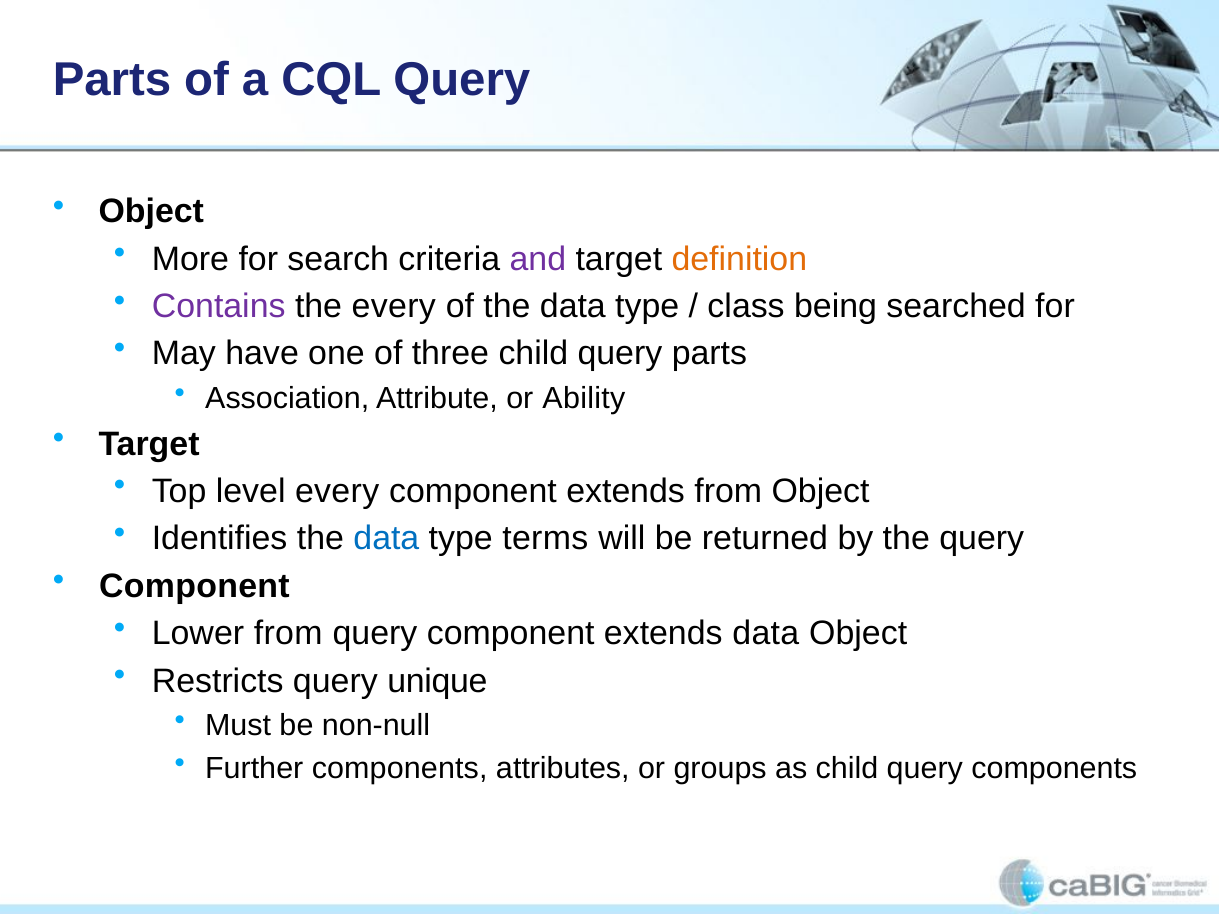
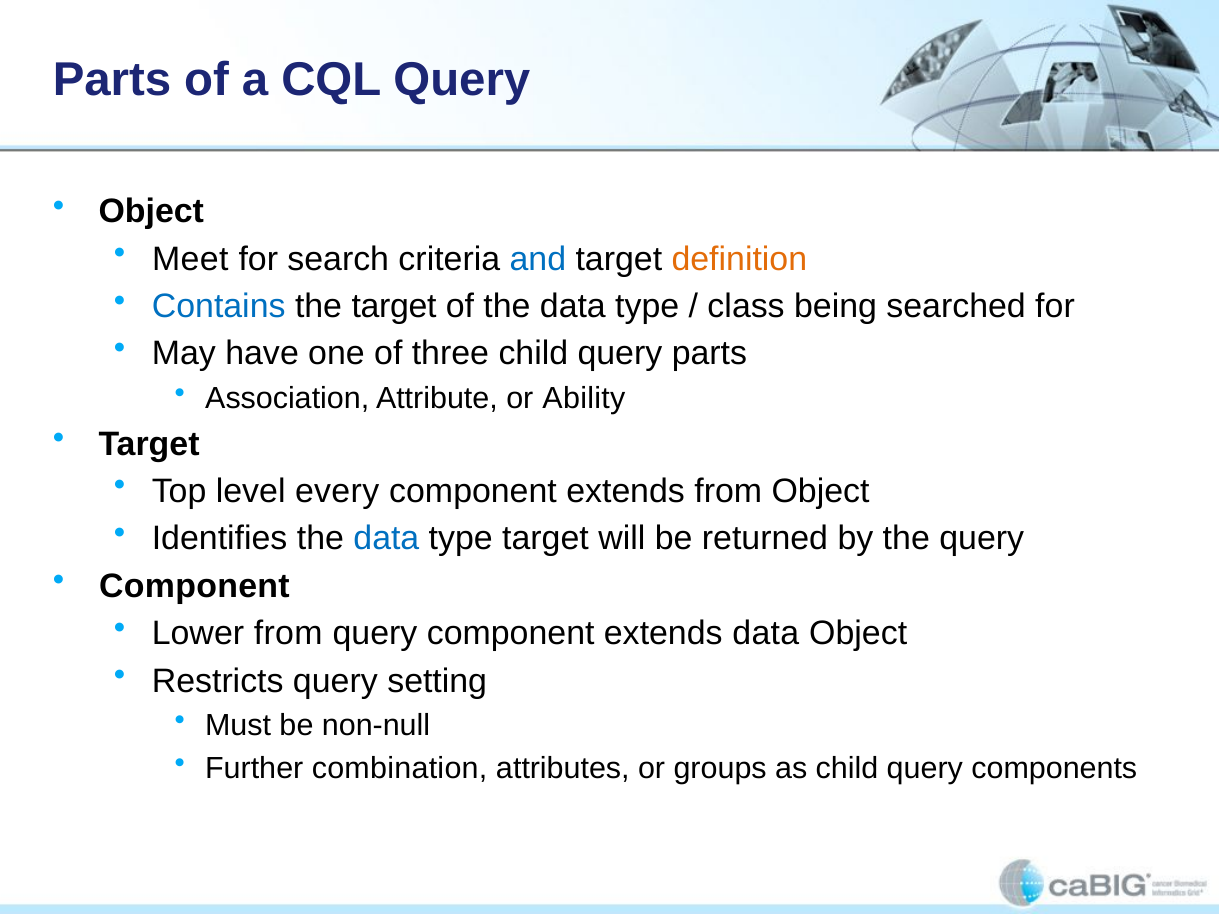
More: More -> Meet
and colour: purple -> blue
Contains colour: purple -> blue
the every: every -> target
type terms: terms -> target
unique: unique -> setting
Further components: components -> combination
